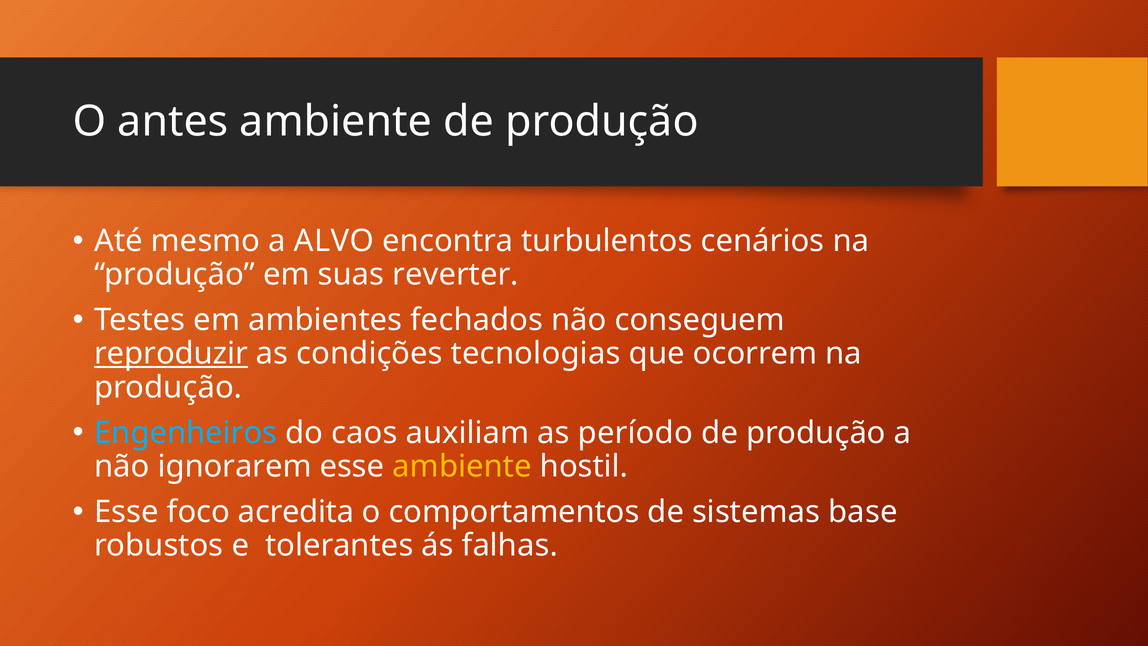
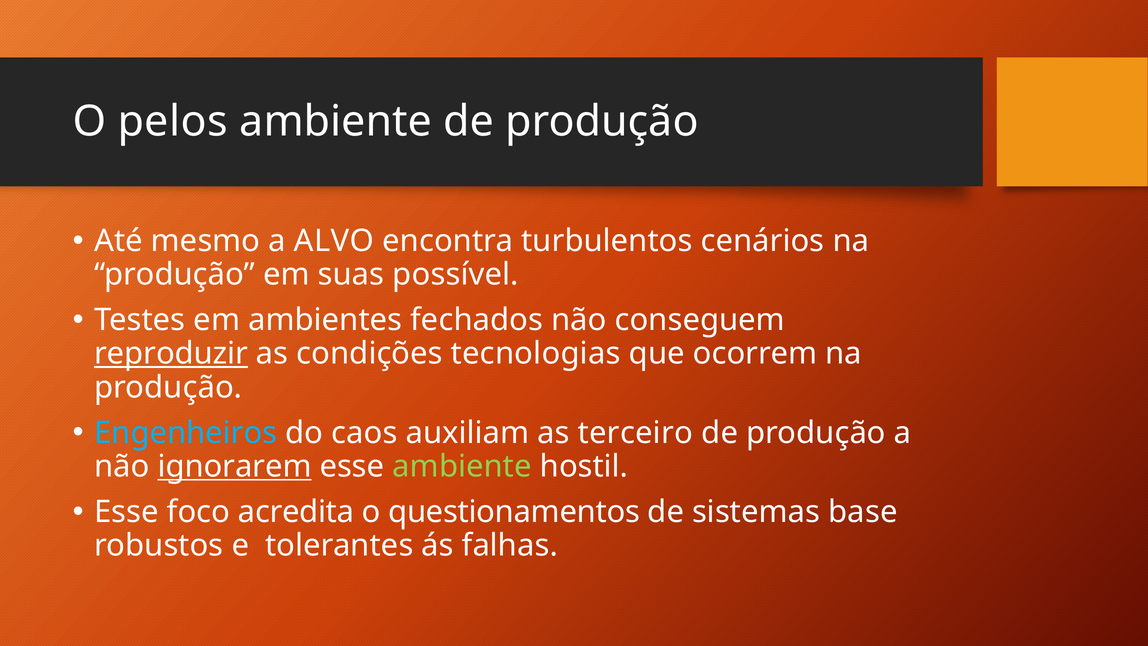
antes: antes -> pelos
reverter: reverter -> possível
período: período -> terceiro
ignorarem underline: none -> present
ambiente at (462, 466) colour: yellow -> light green
comportamentos: comportamentos -> questionamentos
